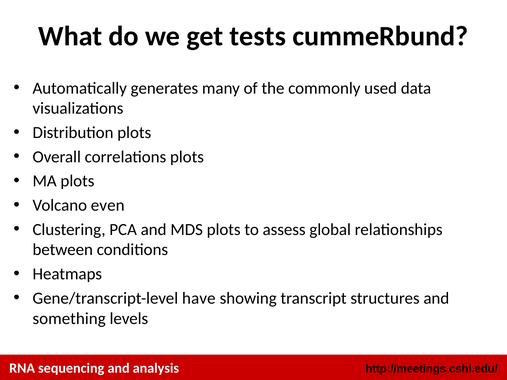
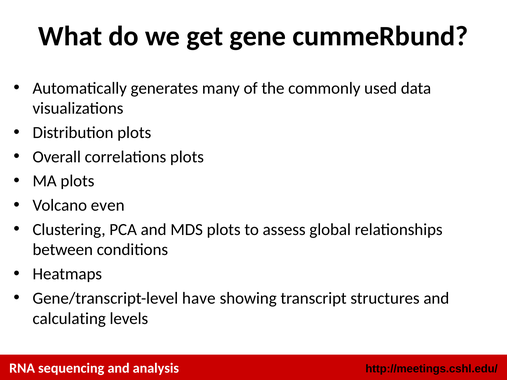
tests: tests -> gene
something: something -> calculating
